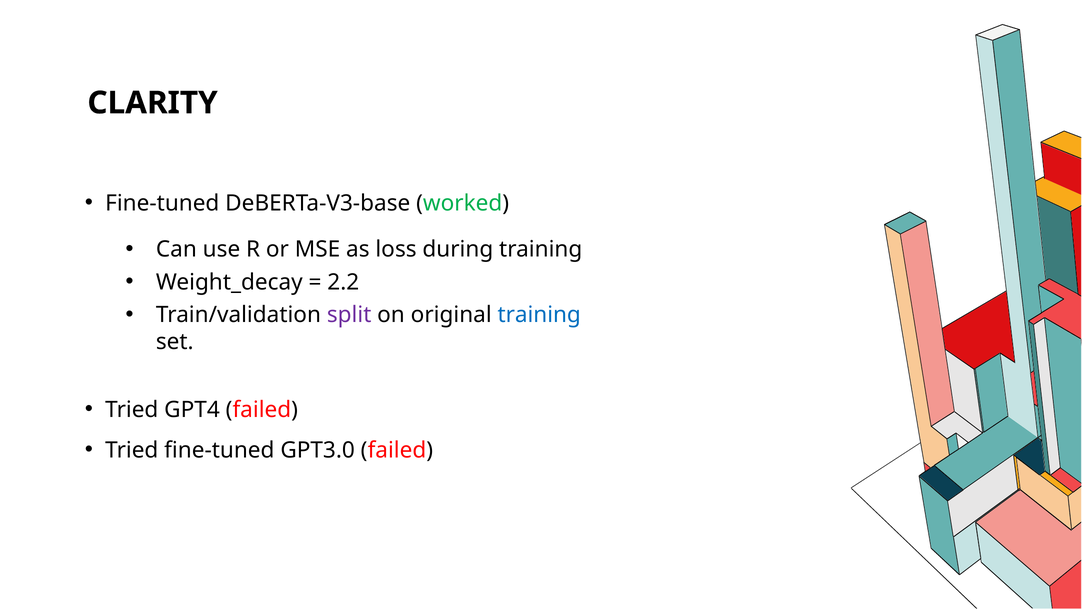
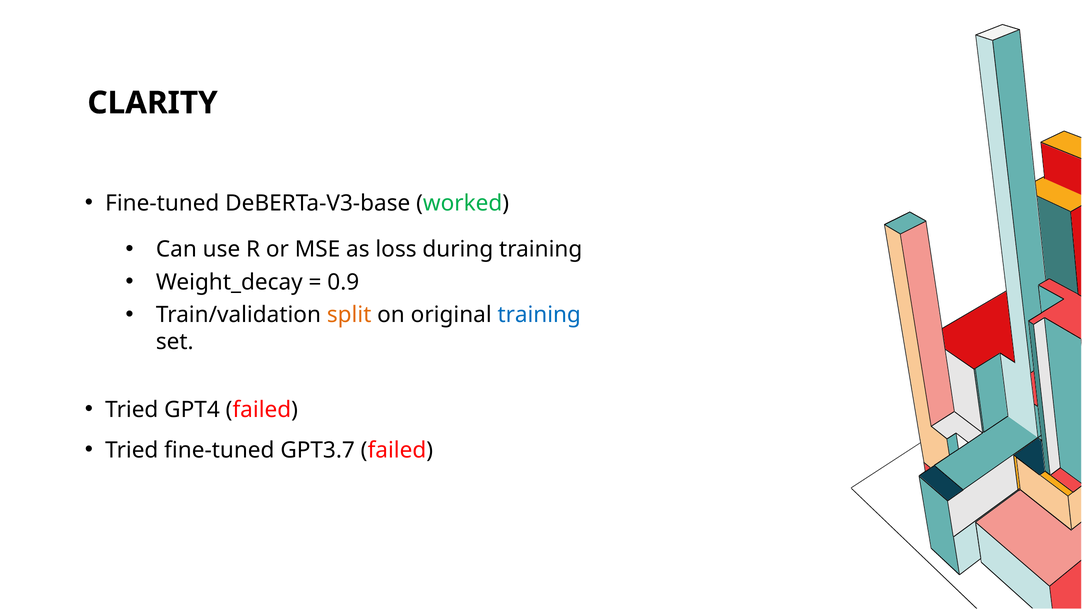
2.2: 2.2 -> 0.9
split colour: purple -> orange
GPT3.0: GPT3.0 -> GPT3.7
